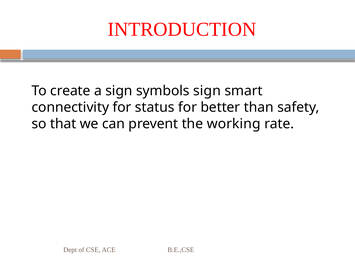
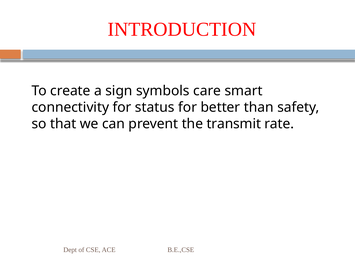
symbols sign: sign -> care
working: working -> transmit
